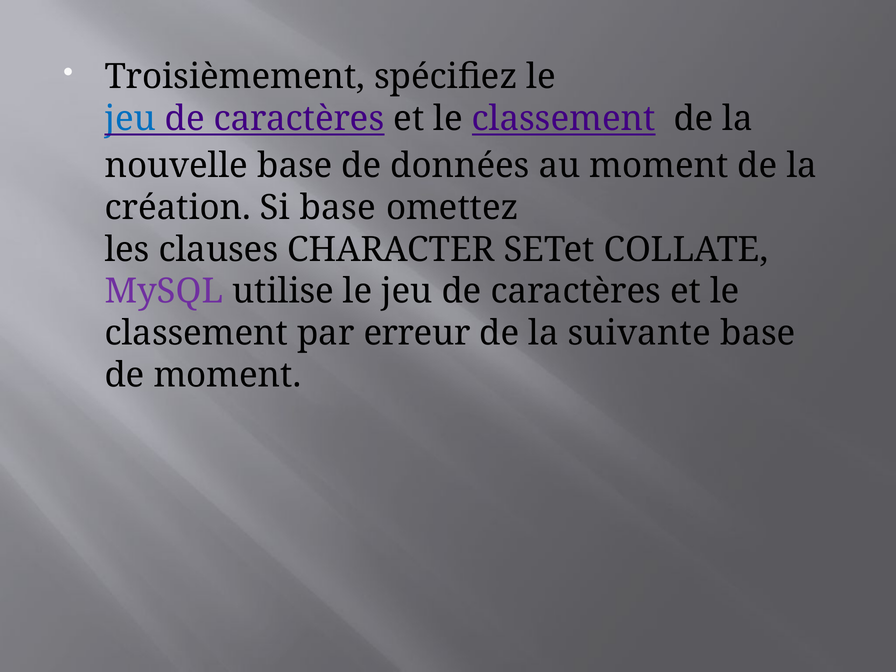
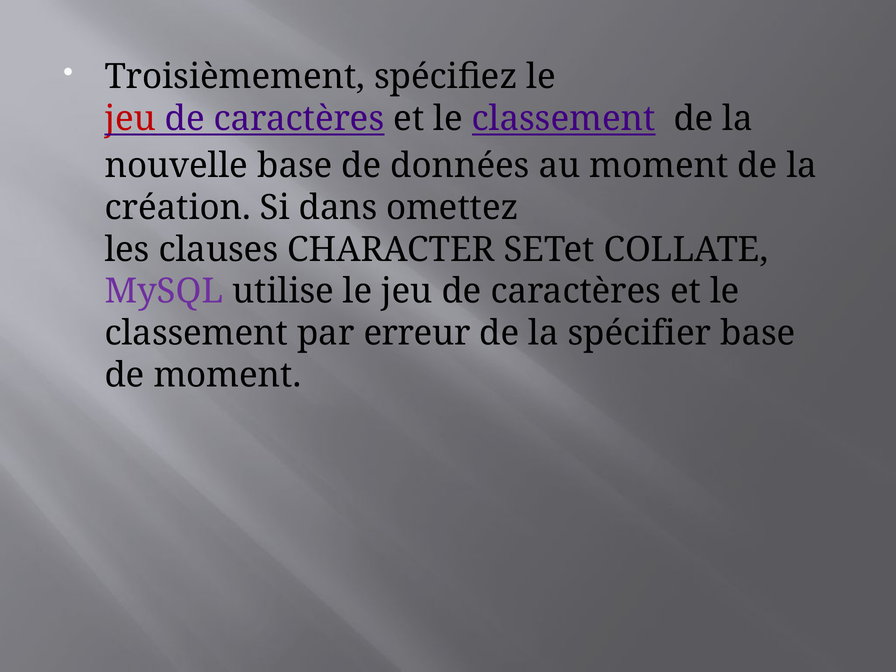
jeu at (130, 119) colour: blue -> red
Si base: base -> dans
suivante: suivante -> spécifier
